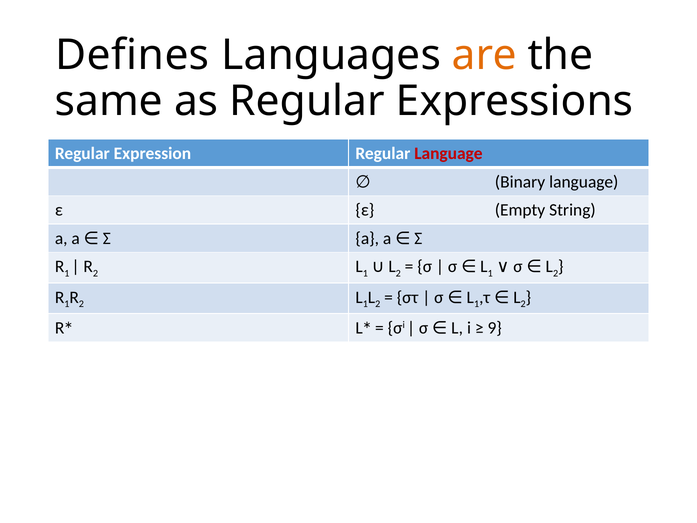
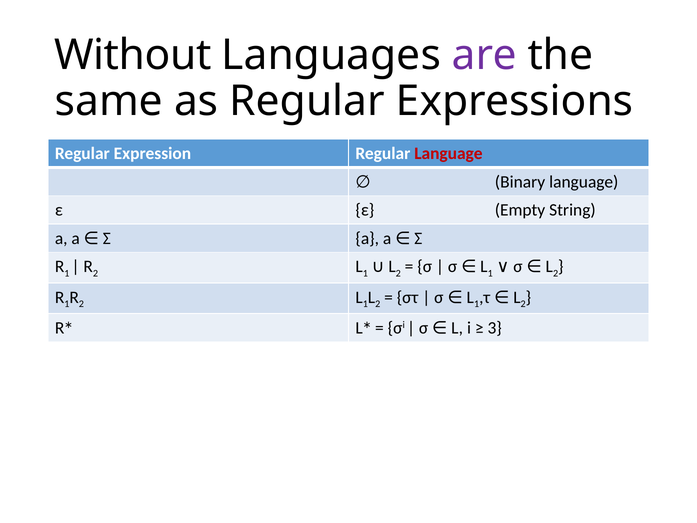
Defines: Defines -> Without
are colour: orange -> purple
9: 9 -> 3
